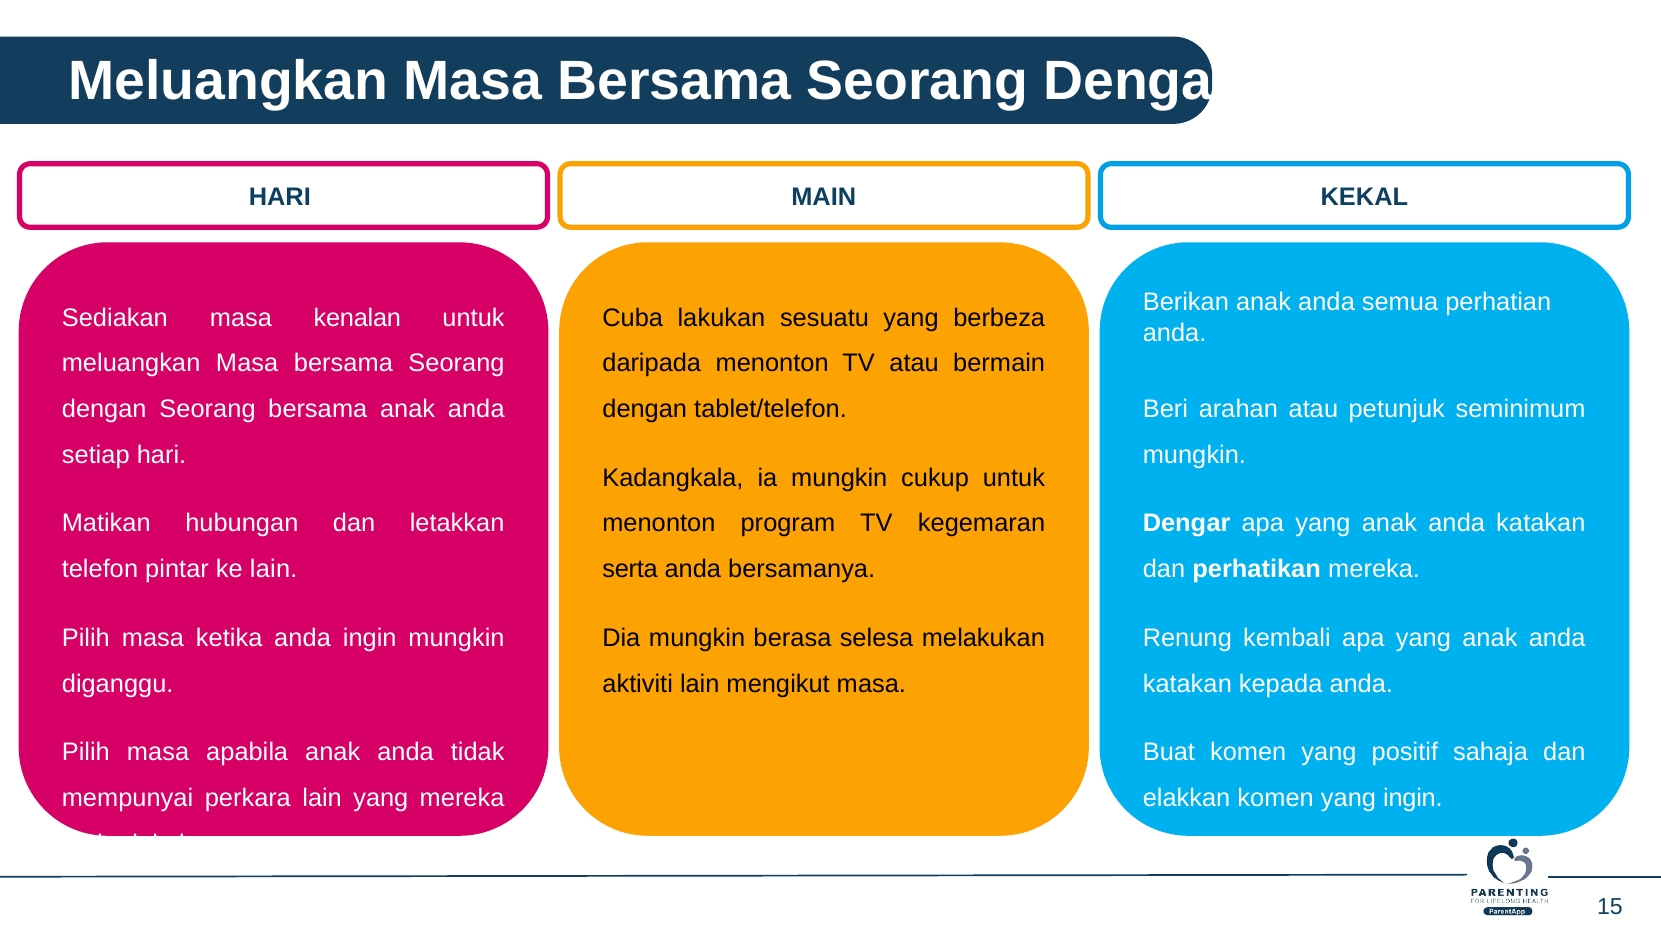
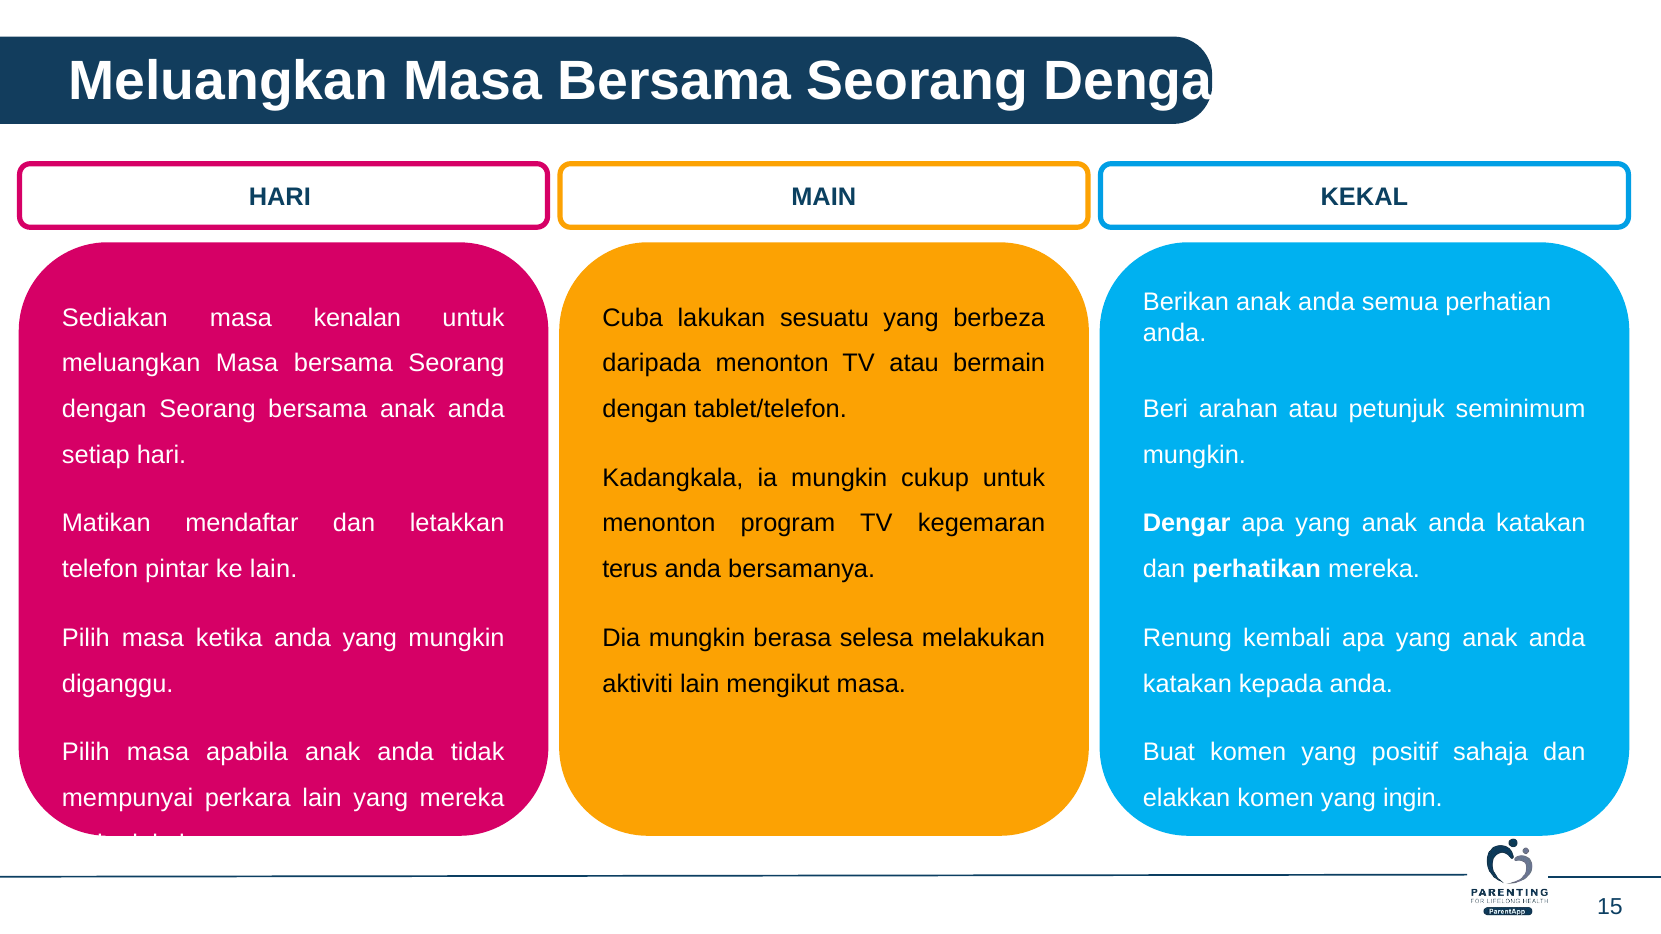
hubungan: hubungan -> mendaftar
serta: serta -> terus
anda ingin: ingin -> yang
